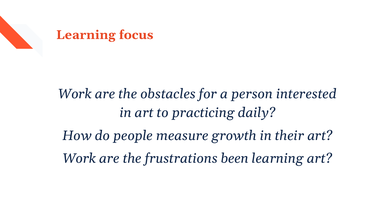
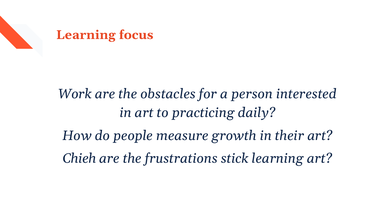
Work at (79, 158): Work -> Chieh
been: been -> stick
